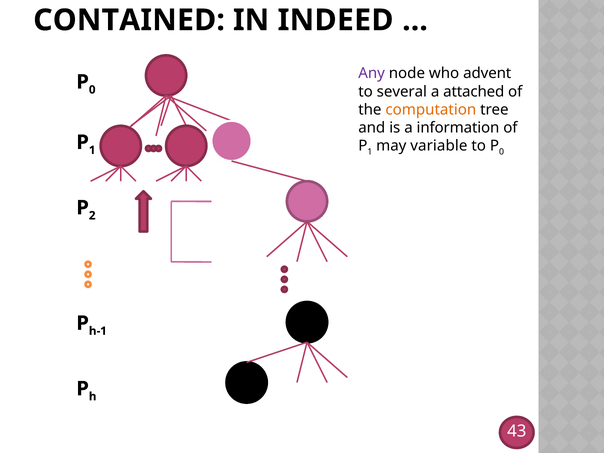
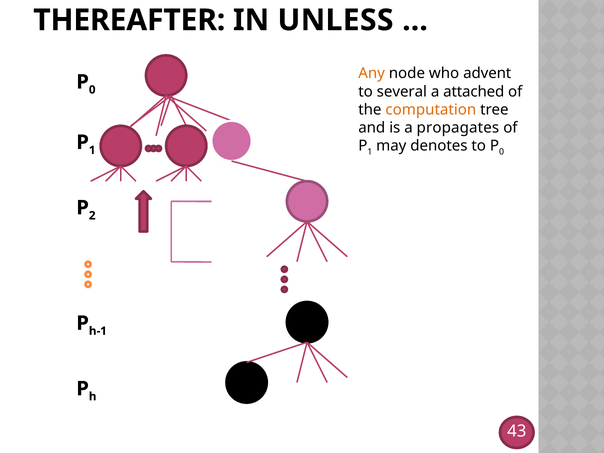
CONTAINED: CONTAINED -> THEREAFTER
INDEED: INDEED -> UNLESS
Any colour: purple -> orange
information: information -> propagates
variable: variable -> denotes
